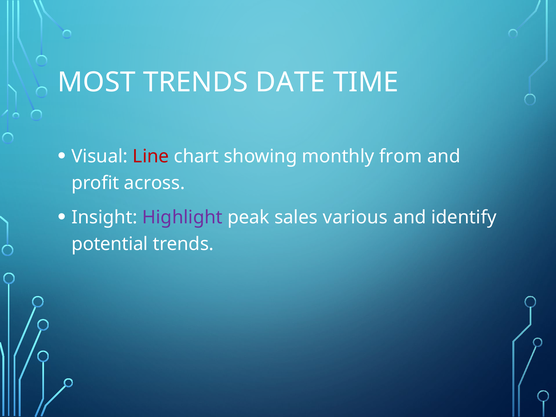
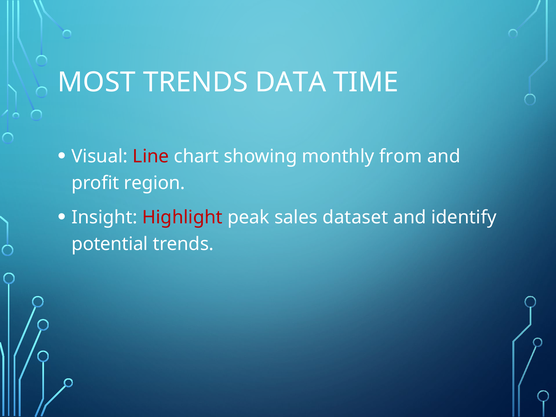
DATE: DATE -> DATA
across: across -> region
Highlight colour: purple -> red
various: various -> dataset
